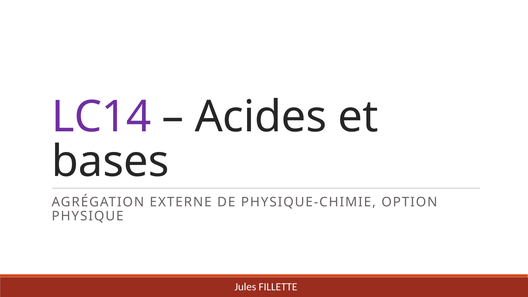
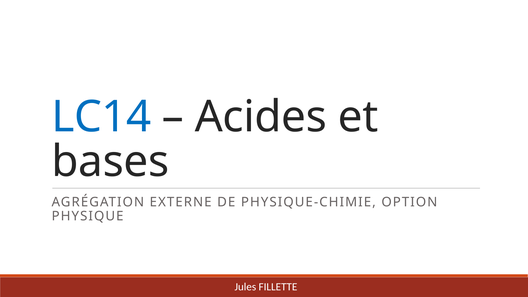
LC14 colour: purple -> blue
